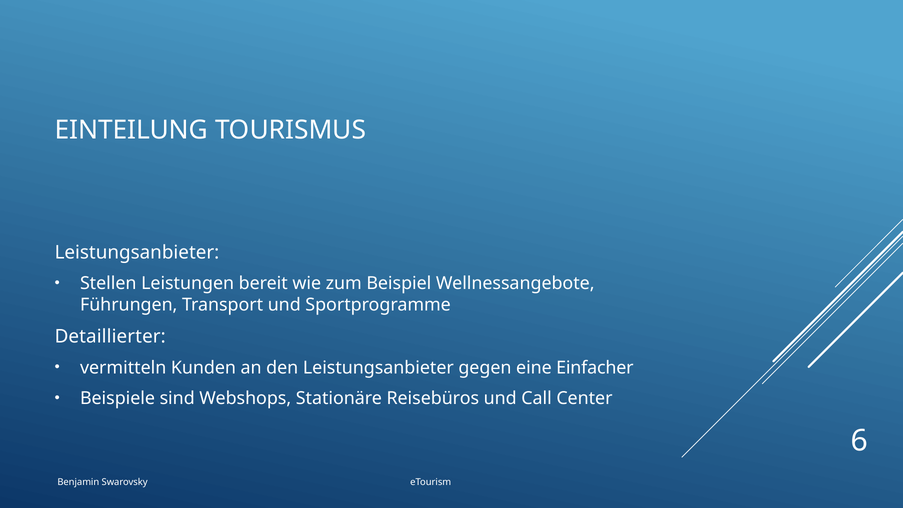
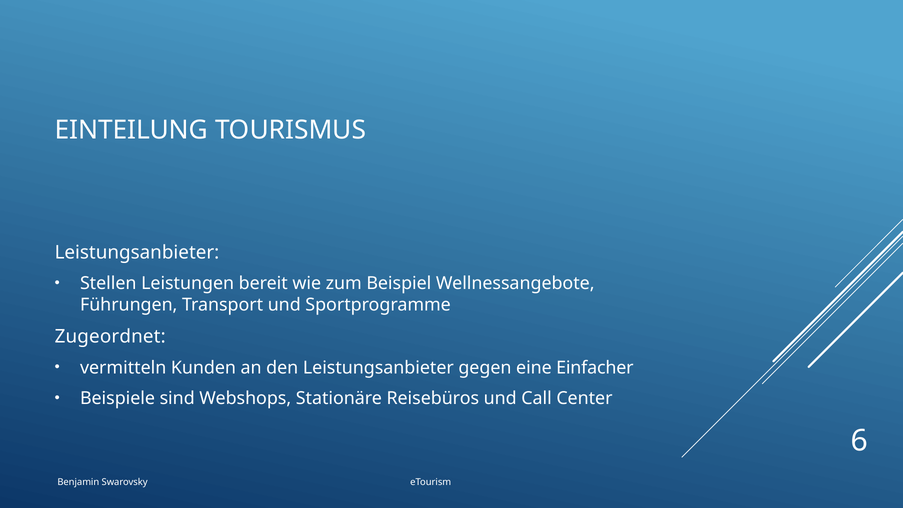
Detaillierter: Detaillierter -> Zugeordnet
